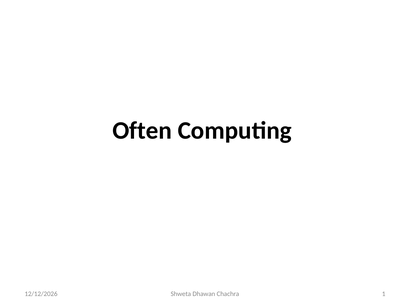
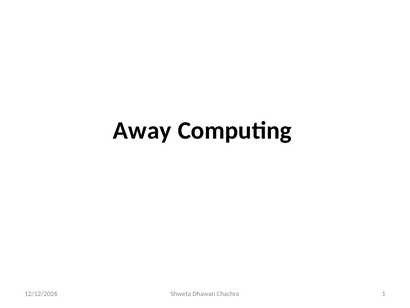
Often: Often -> Away
